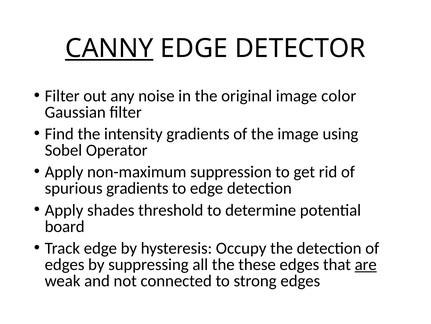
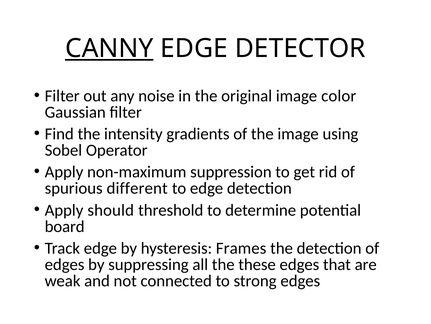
spurious gradients: gradients -> different
shades: shades -> should
Occupy: Occupy -> Frames
are underline: present -> none
